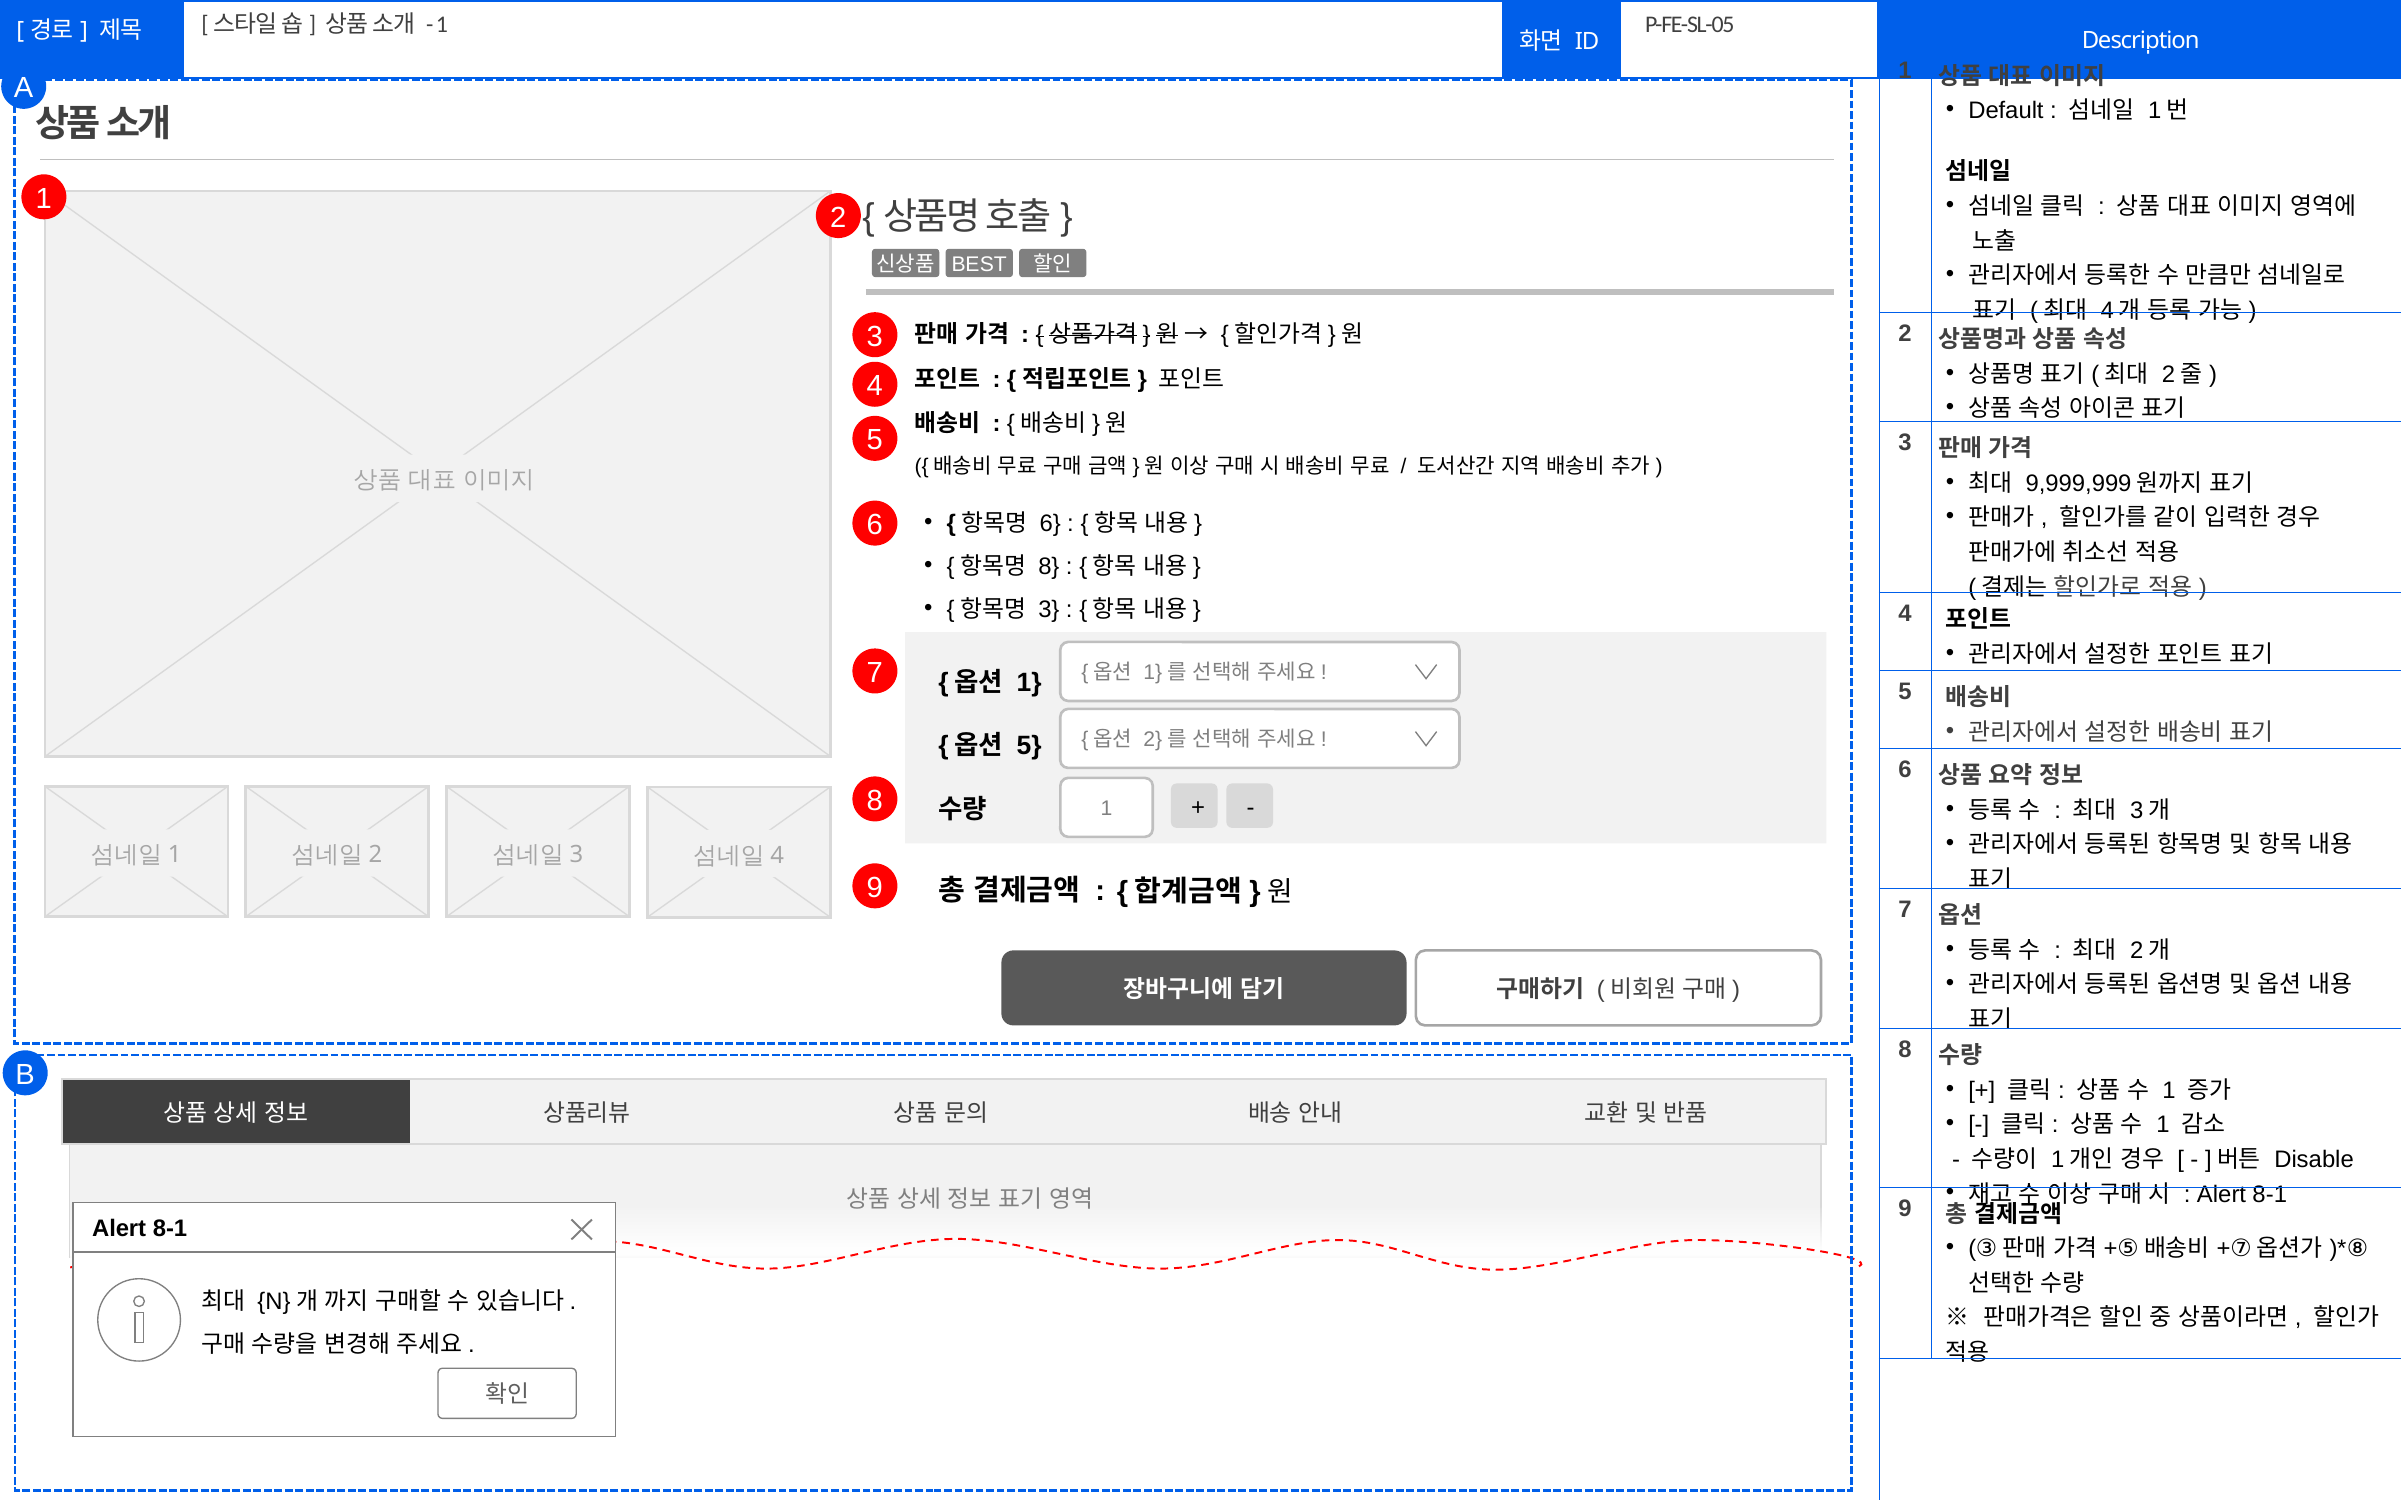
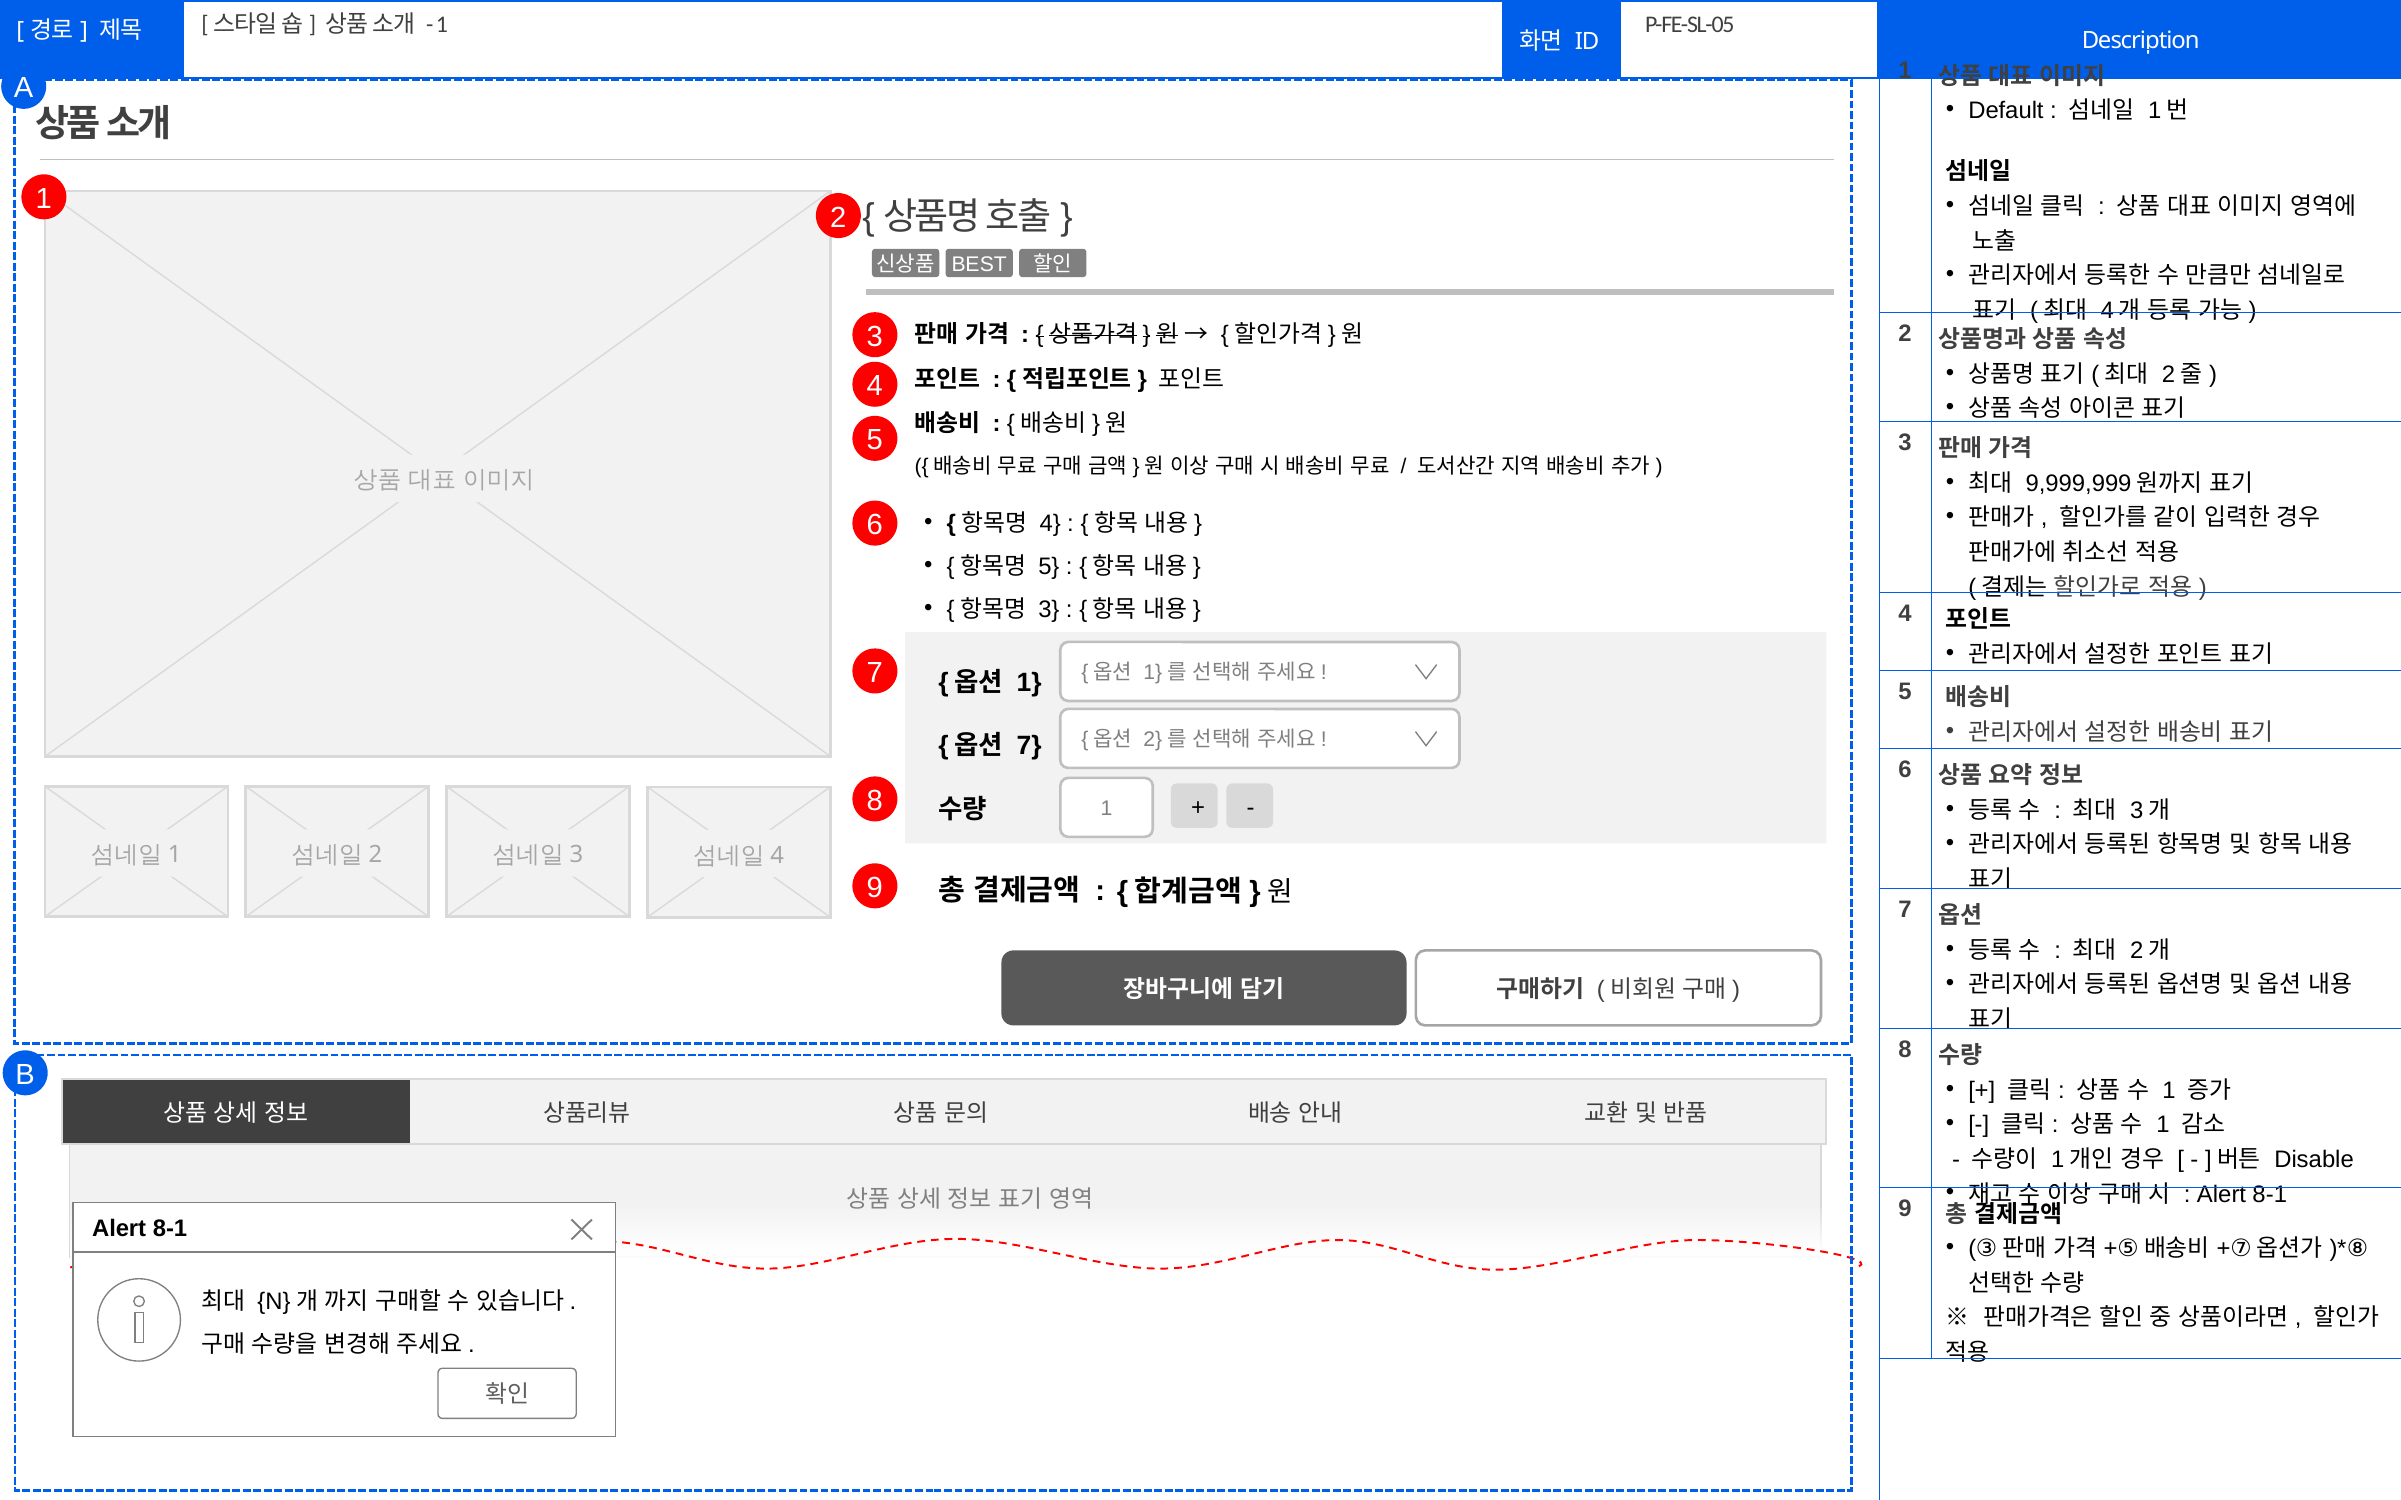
6 at (1050, 523): 6 -> 4
8 at (1049, 566): 8 -> 5
5 at (1029, 746): 5 -> 7
